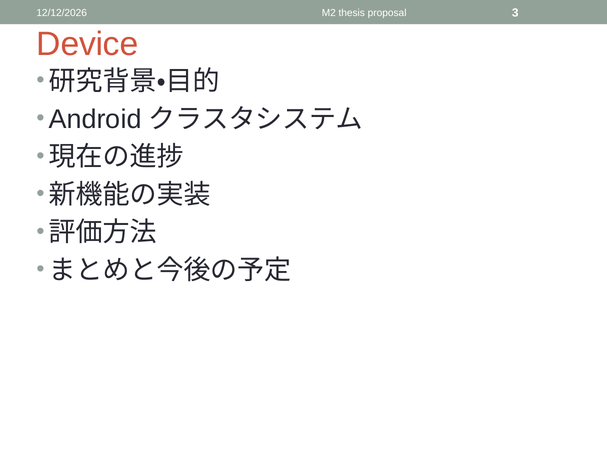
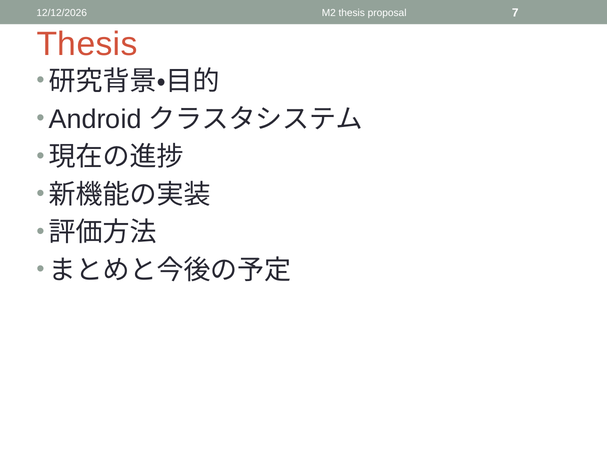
3: 3 -> 7
Device at (87, 44): Device -> Thesis
